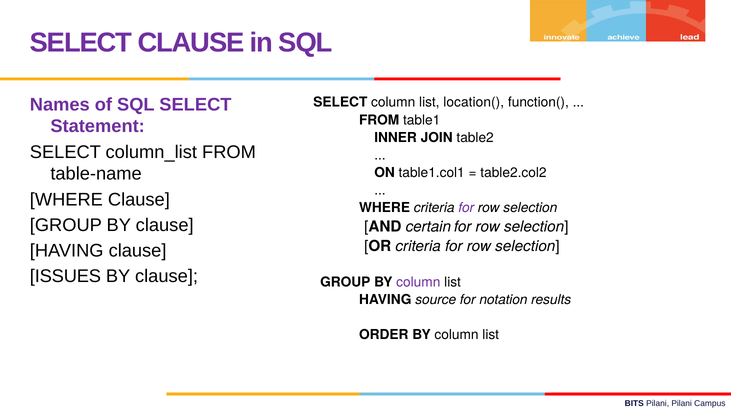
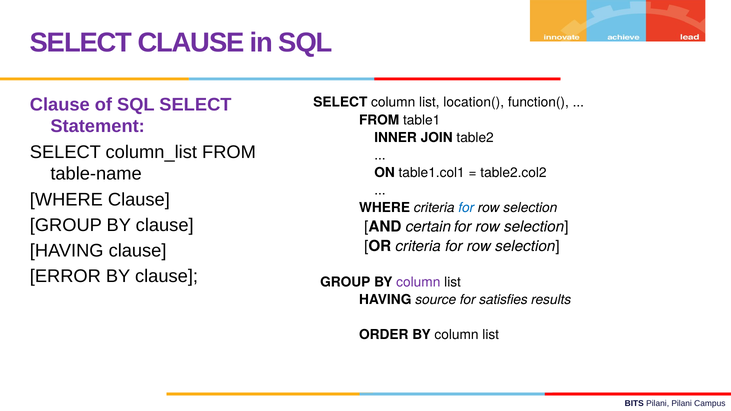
Names at (60, 105): Names -> Clause
for at (466, 208) colour: purple -> blue
ISSUES: ISSUES -> ERROR
notation: notation -> satisfies
